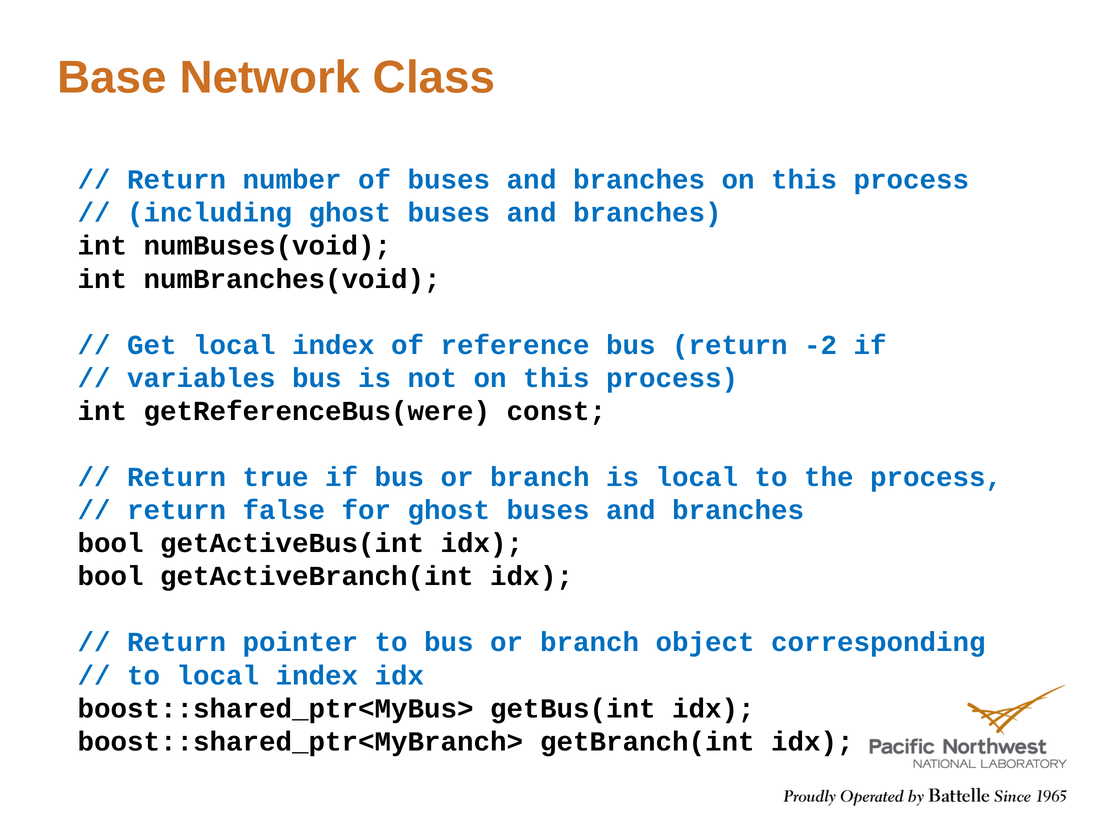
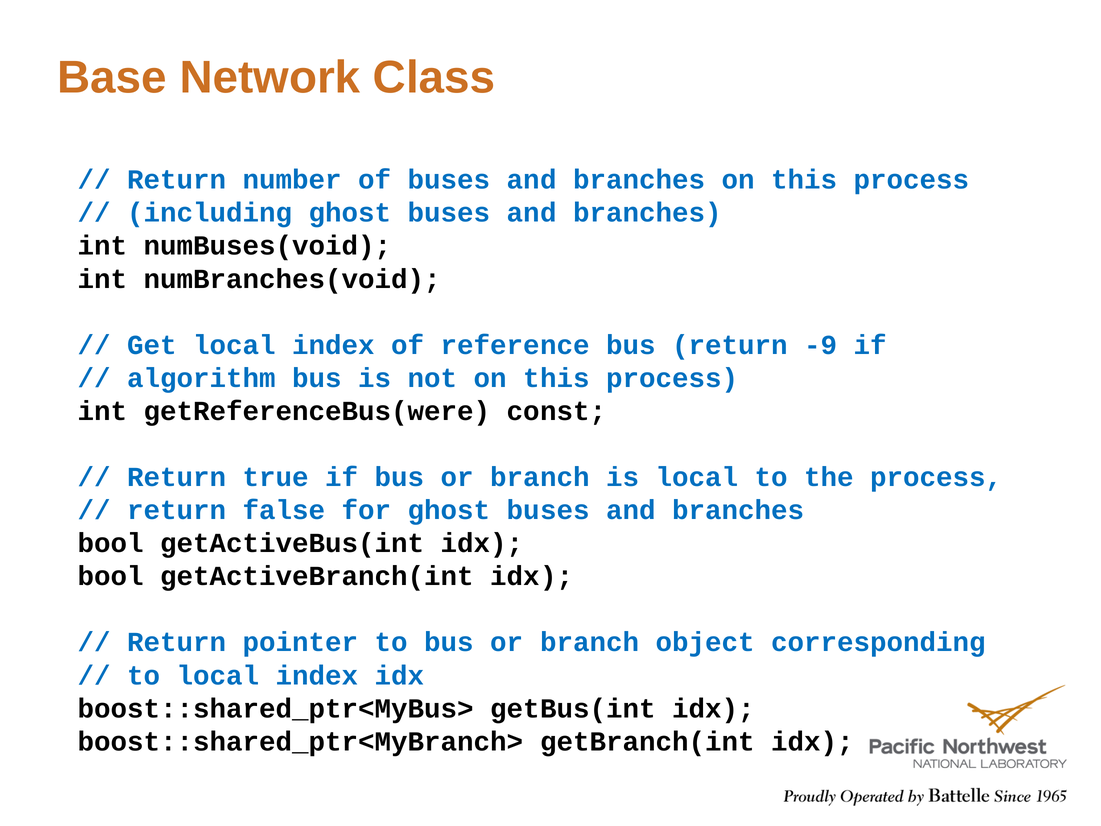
-2: -2 -> -9
variables: variables -> algorithm
